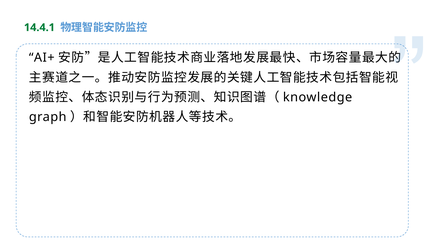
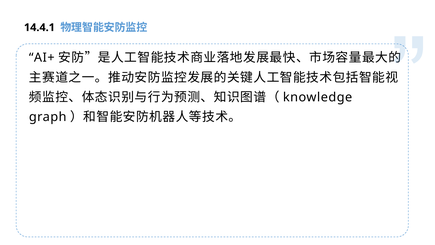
14.4.1 colour: green -> black
